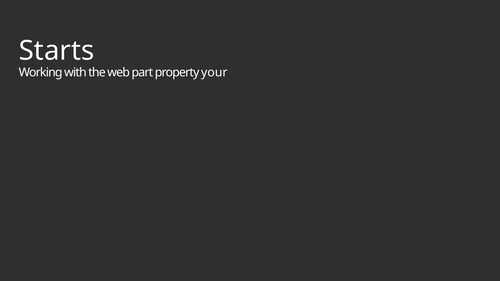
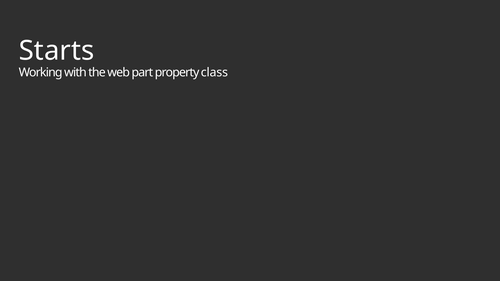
your: your -> class
